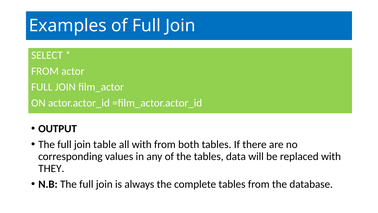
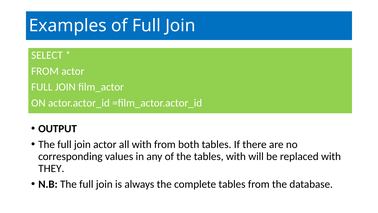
join table: table -> actor
tables data: data -> with
